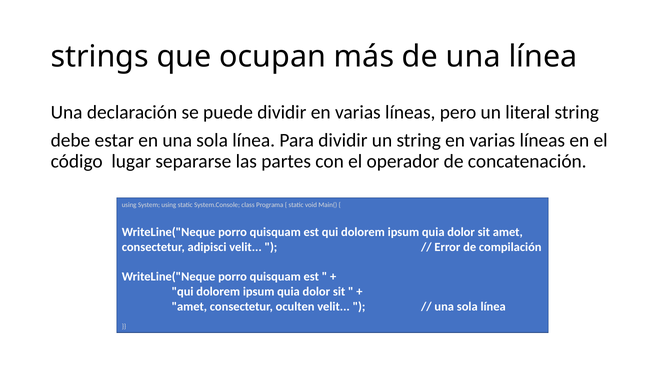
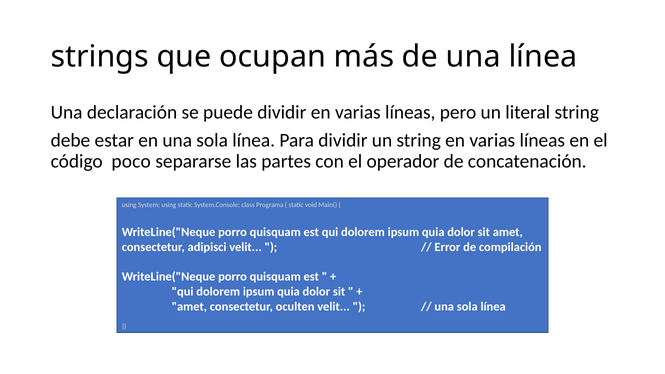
lugar: lugar -> poco
